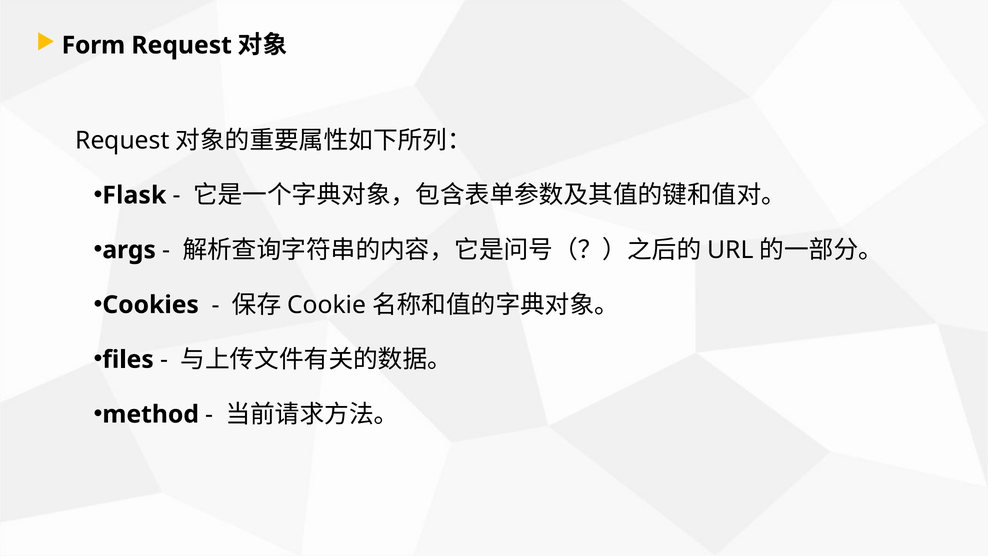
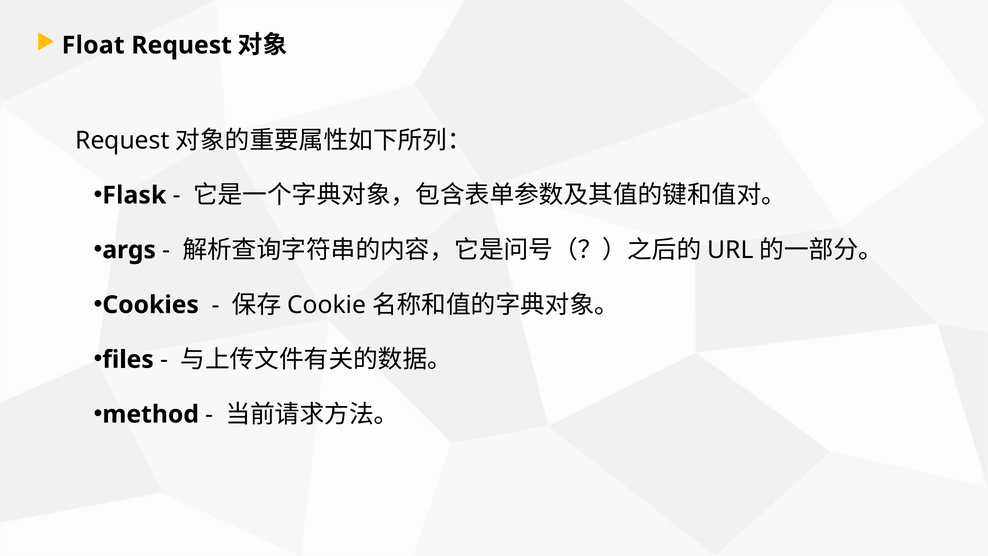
Form: Form -> Float
